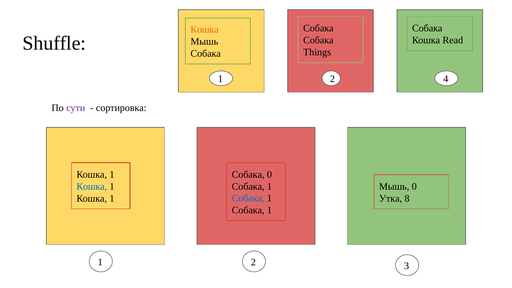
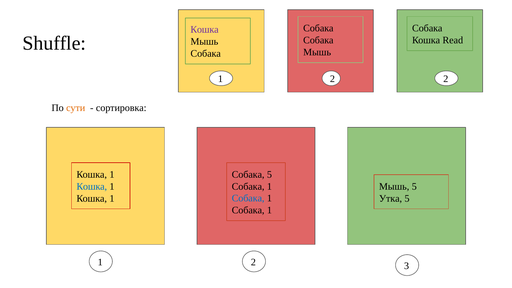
Кошка at (205, 30) colour: orange -> purple
Things at (317, 52): Things -> Мышь
2 4: 4 -> 2
сути colour: purple -> orange
Собака 0: 0 -> 5
Мышь 0: 0 -> 5
Утка 8: 8 -> 5
